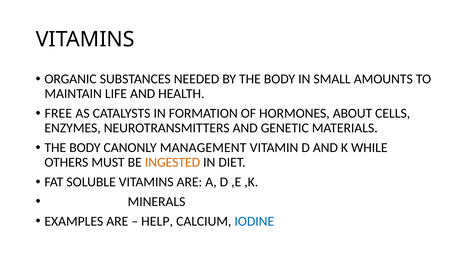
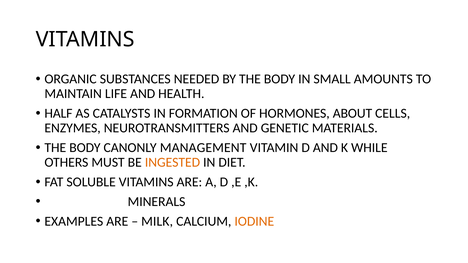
FREE: FREE -> HALF
HELP: HELP -> MILK
IODINE colour: blue -> orange
